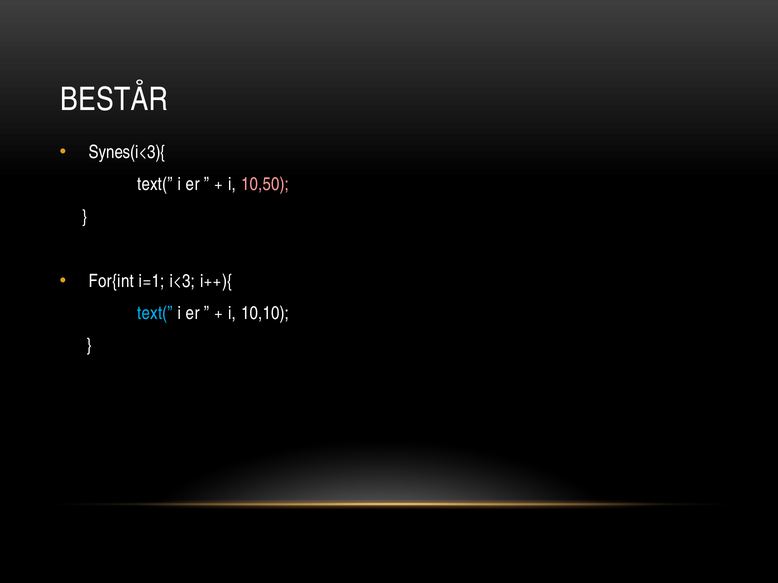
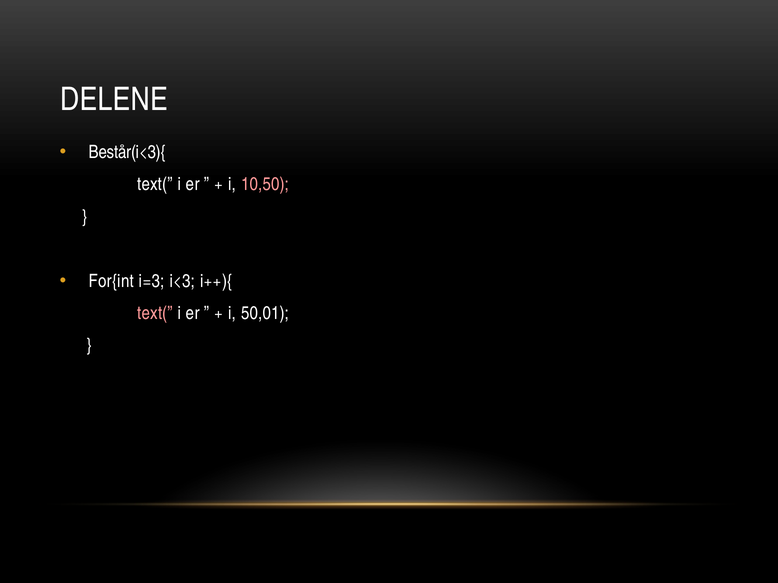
BESTÅR: BESTÅR -> DELENE
Synes(i<3){: Synes(i<3){ -> Består(i<3){
i=1: i=1 -> i=3
text( at (155, 313) colour: light blue -> pink
10,10: 10,10 -> 50,01
